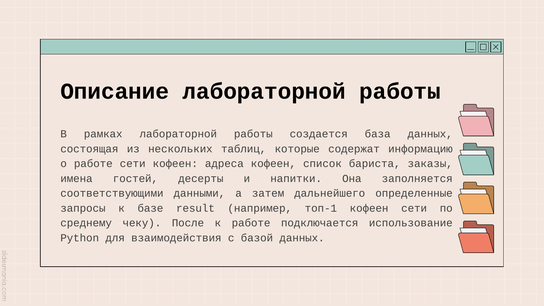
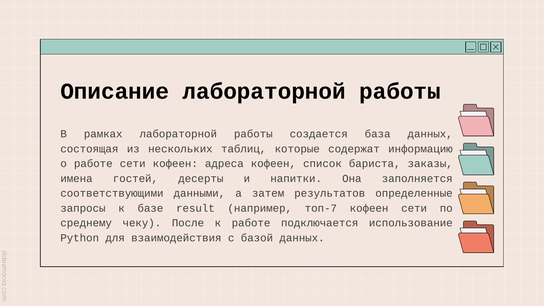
дальнейшего: дальнейшего -> результатов
топ-1: топ-1 -> топ-7
